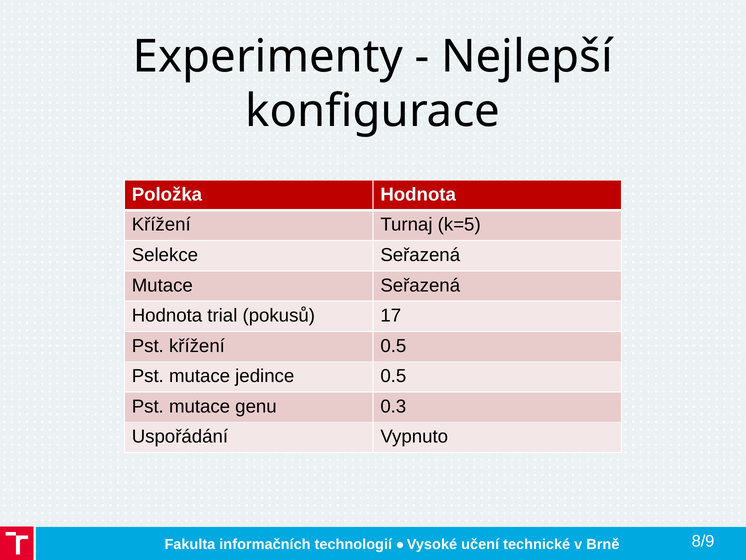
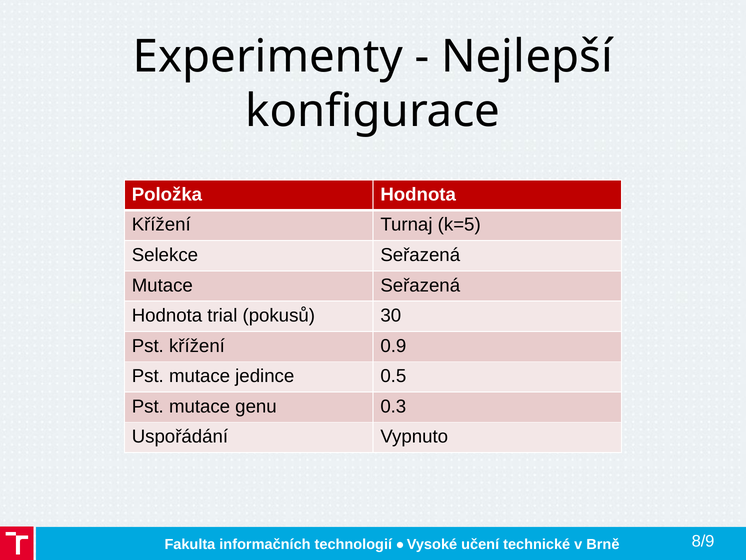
17: 17 -> 30
křížení 0.5: 0.5 -> 0.9
